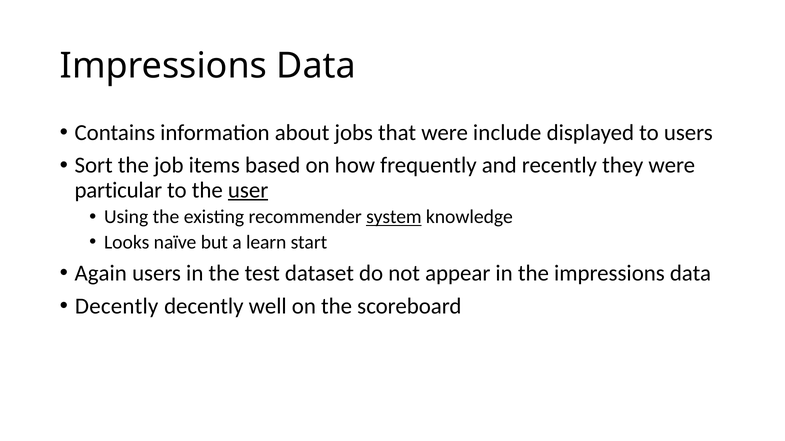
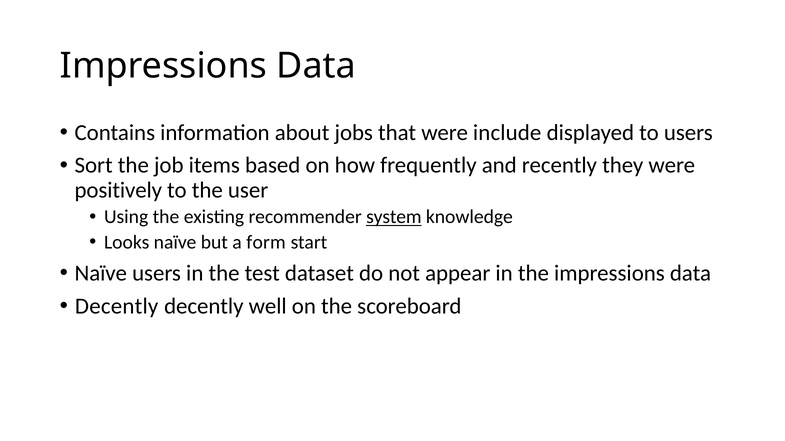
particular: particular -> positively
user underline: present -> none
learn: learn -> form
Again at (101, 274): Again -> Naïve
